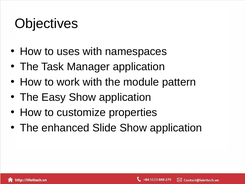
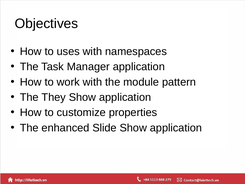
Easy: Easy -> They
